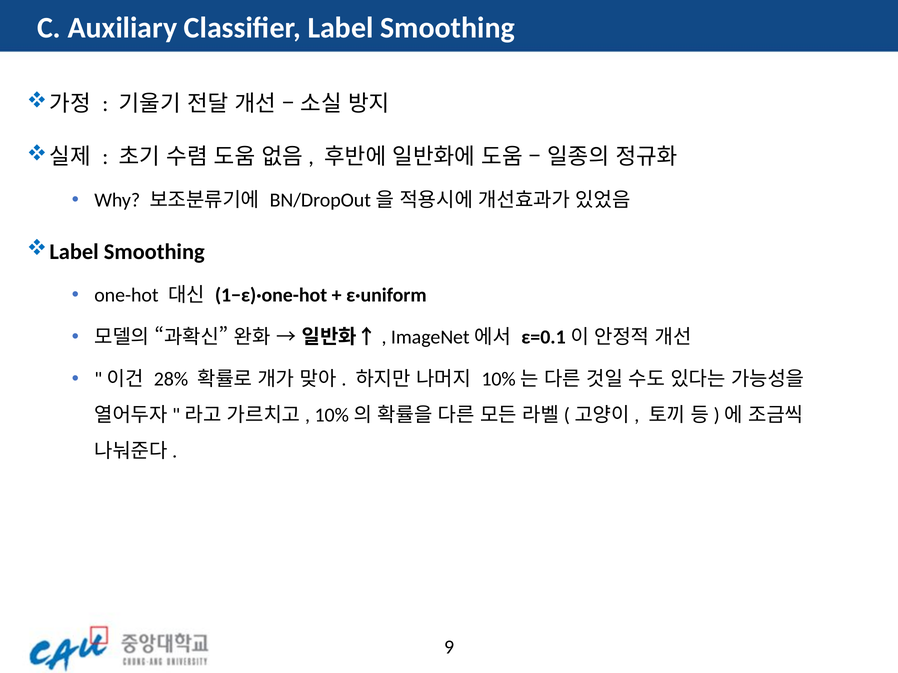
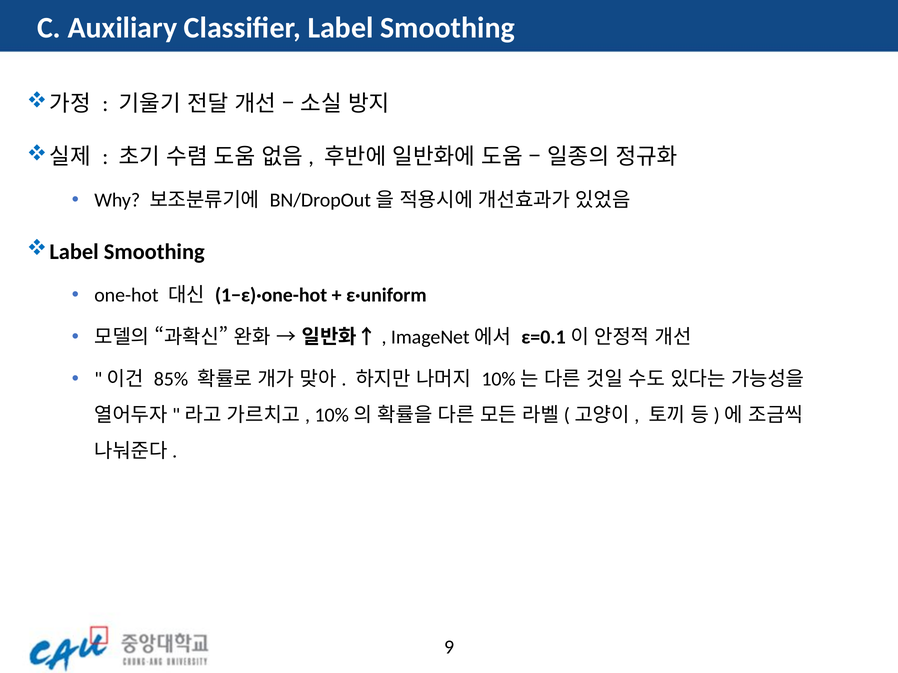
28%: 28% -> 85%
